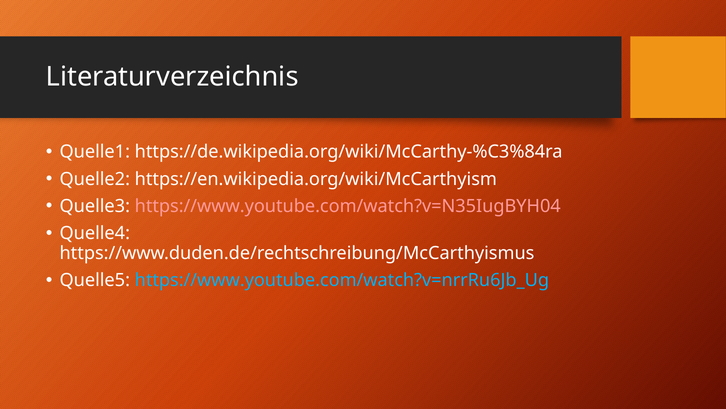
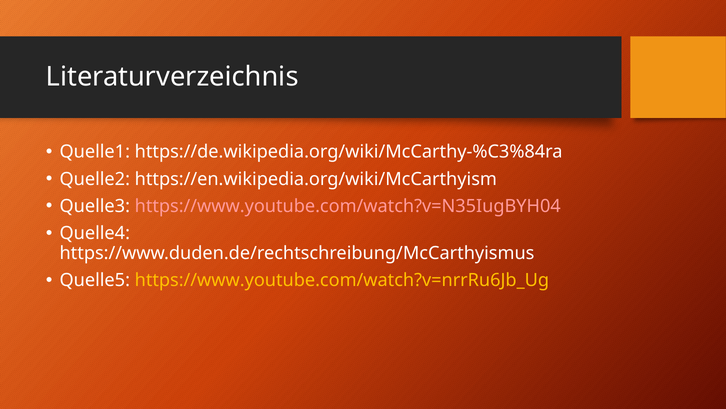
https://www.youtube.com/watch?v=nrrRu6Jb_Ug colour: light blue -> yellow
